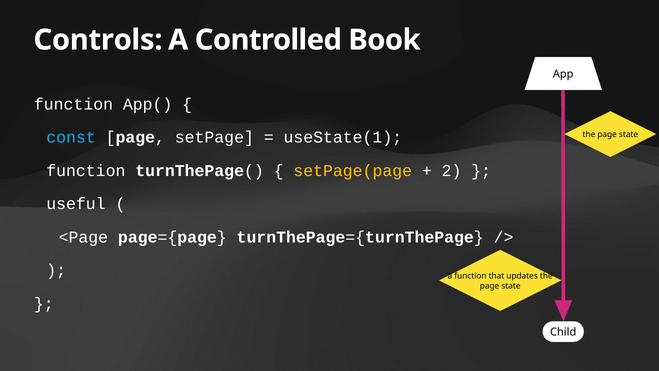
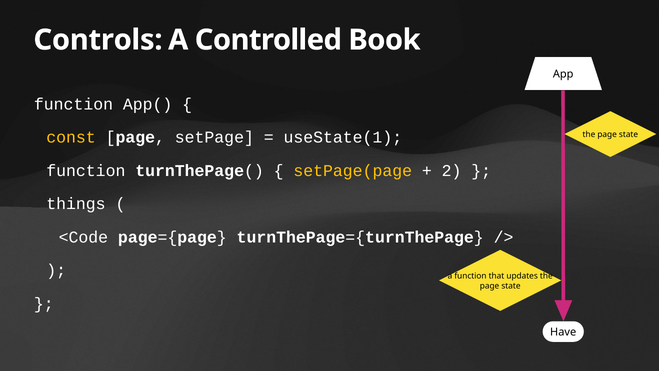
const colour: light blue -> yellow
useful: useful -> things
<Page: <Page -> <Code
Child: Child -> Have
